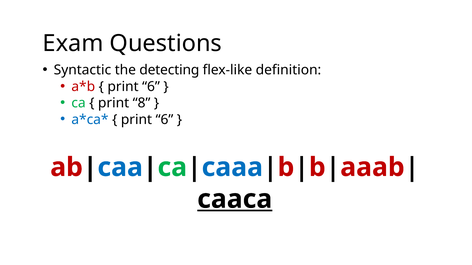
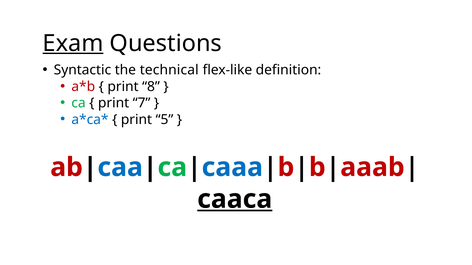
Exam underline: none -> present
detecting: detecting -> technical
6 at (151, 87): 6 -> 8
8: 8 -> 7
6 at (164, 120): 6 -> 5
